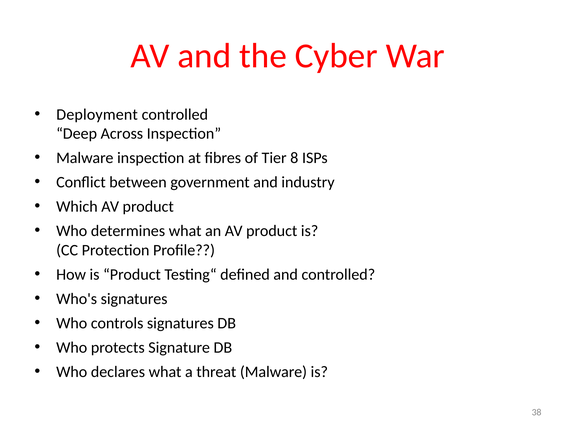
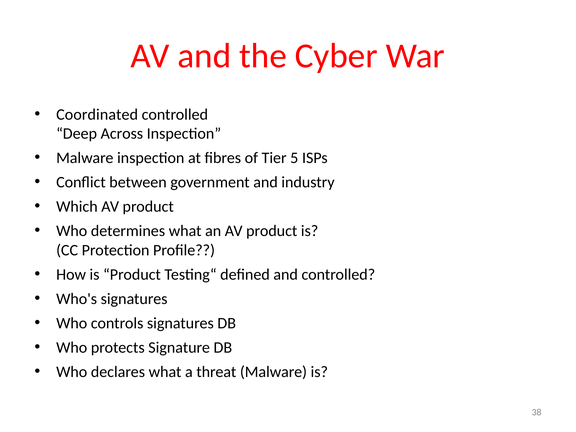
Deployment: Deployment -> Coordinated
8: 8 -> 5
